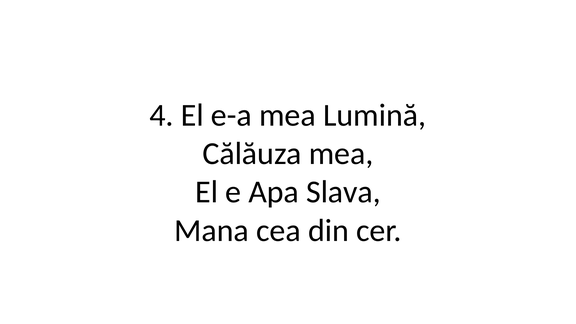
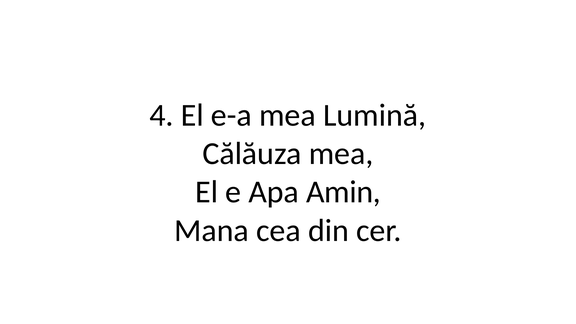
Slava: Slava -> Amin
